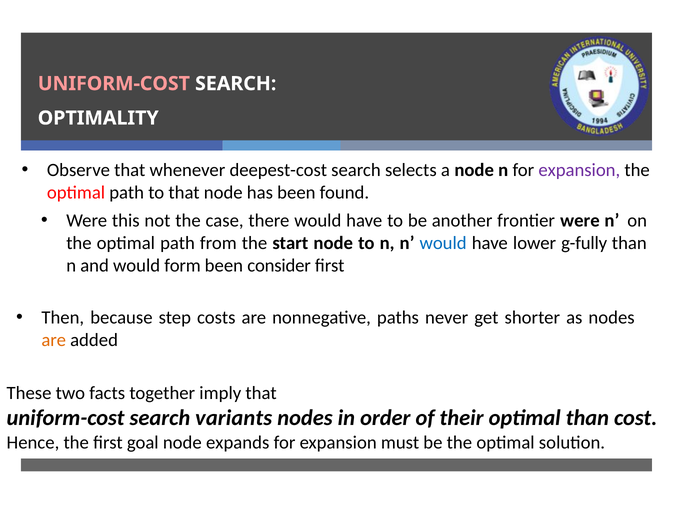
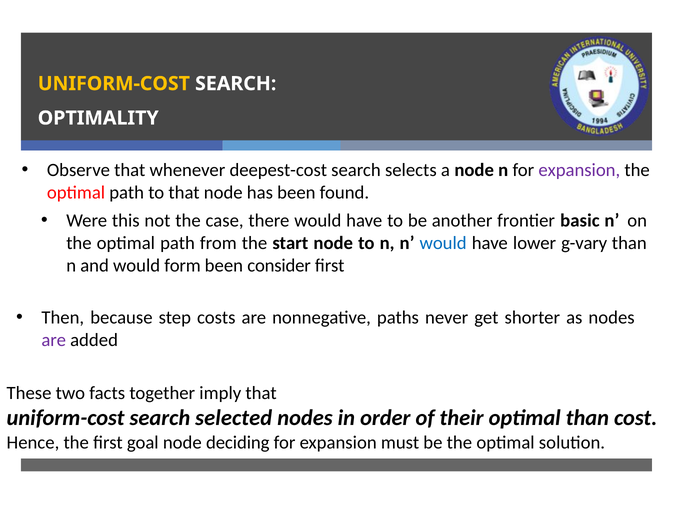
UNIFORM-COST at (114, 84) colour: pink -> yellow
frontier were: were -> basic
g-fully: g-fully -> g-vary
are at (54, 340) colour: orange -> purple
variants: variants -> selected
expands: expands -> deciding
